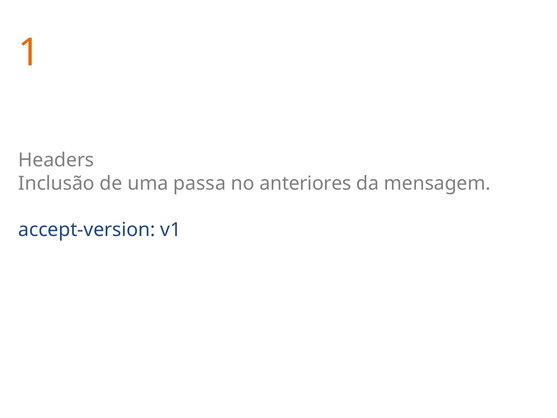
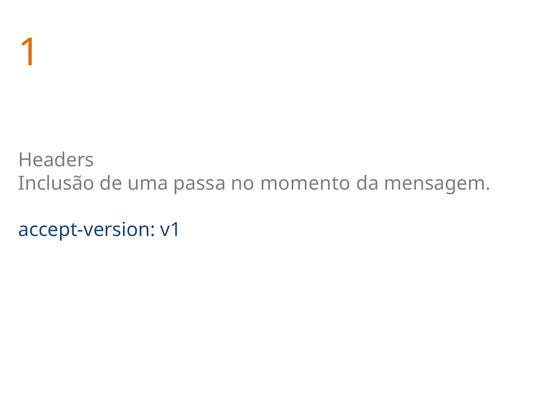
anteriores: anteriores -> momento
